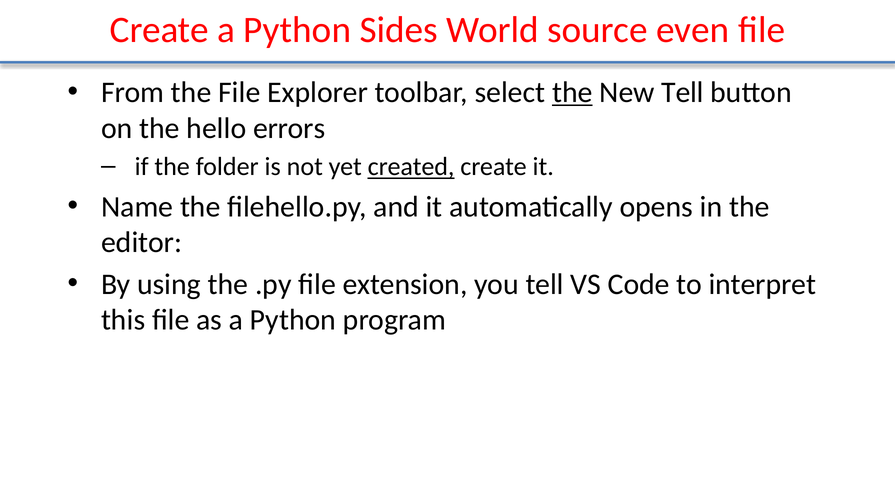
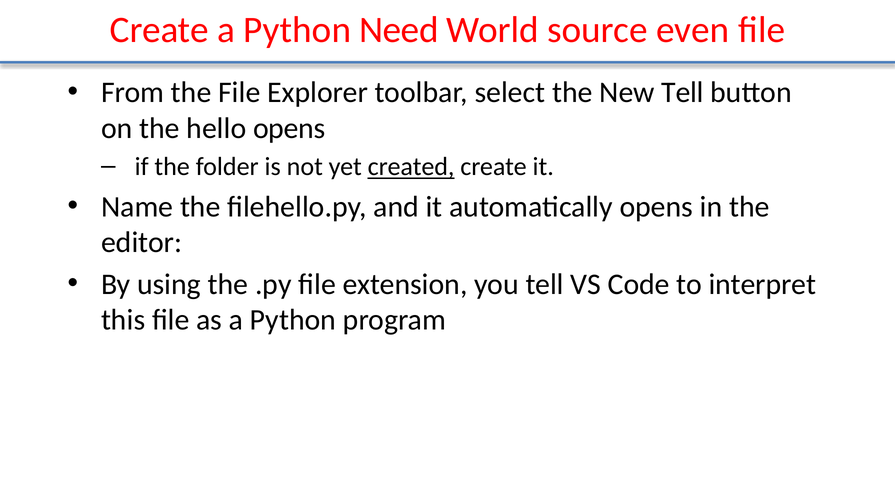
Sides: Sides -> Need
the at (572, 92) underline: present -> none
hello errors: errors -> opens
